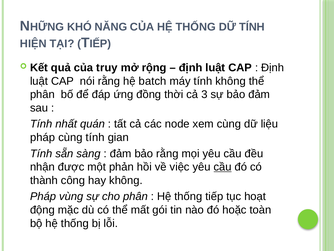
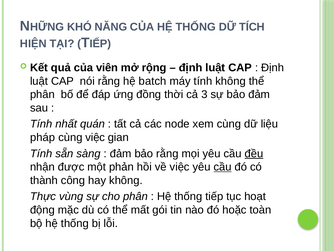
DỮ TÍNH: TÍNH -> TÍCH
truy: truy -> viên
cùng tính: tính -> việc
đều underline: none -> present
Pháp at (43, 196): Pháp -> Thực
